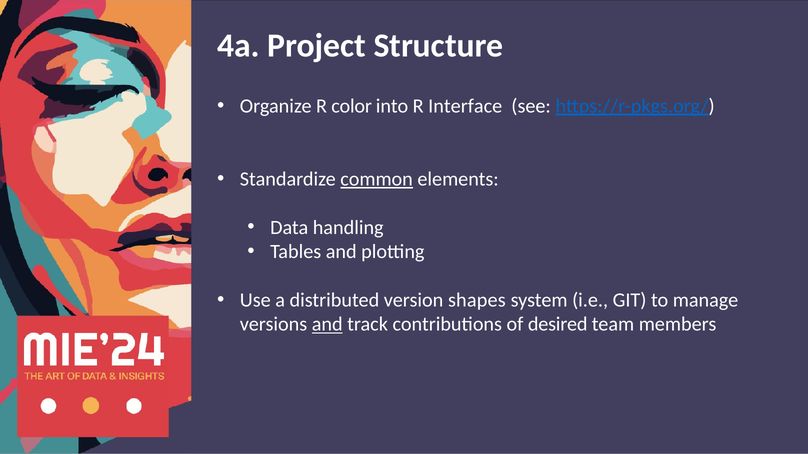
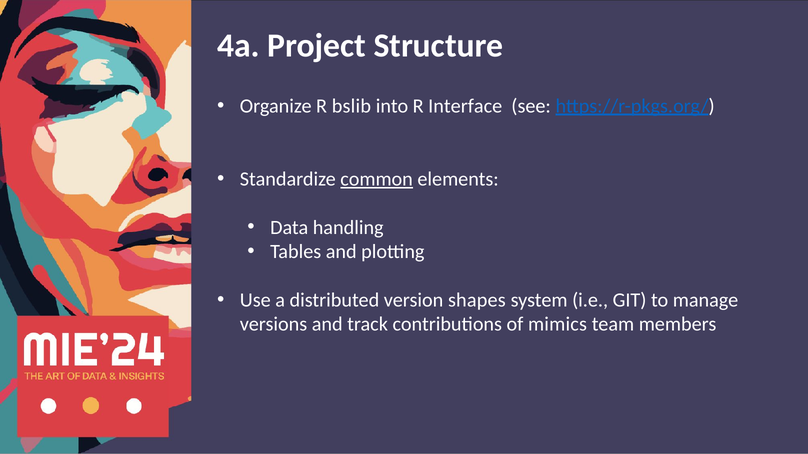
color: color -> bslib
and at (327, 325) underline: present -> none
desired: desired -> mimics
